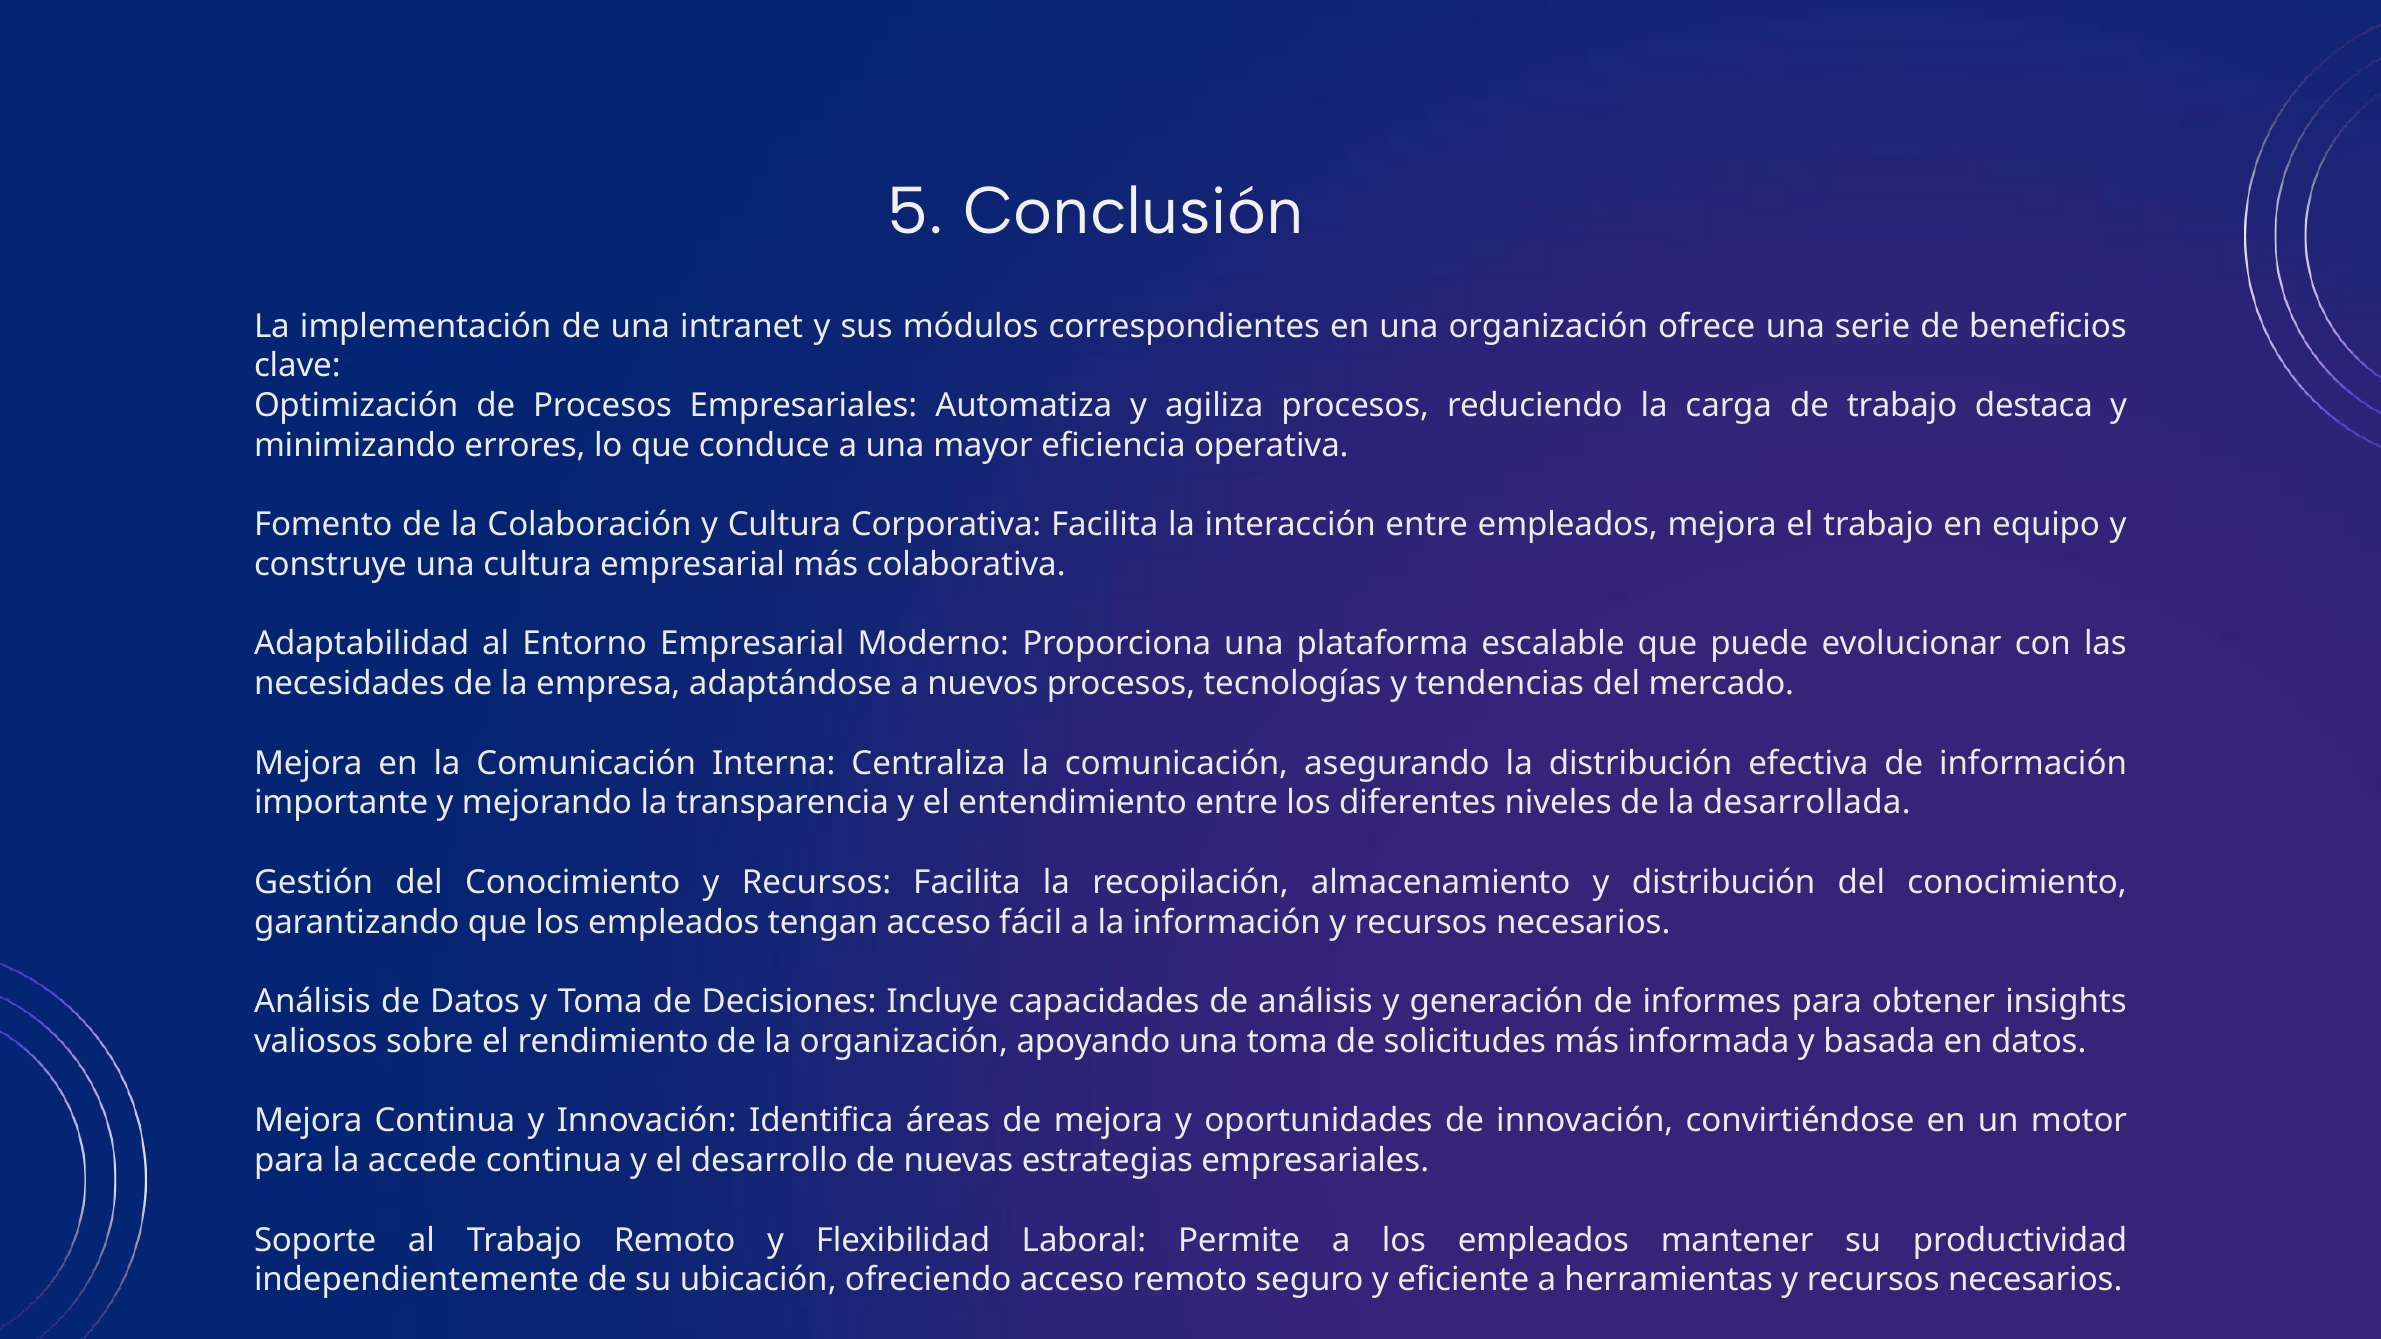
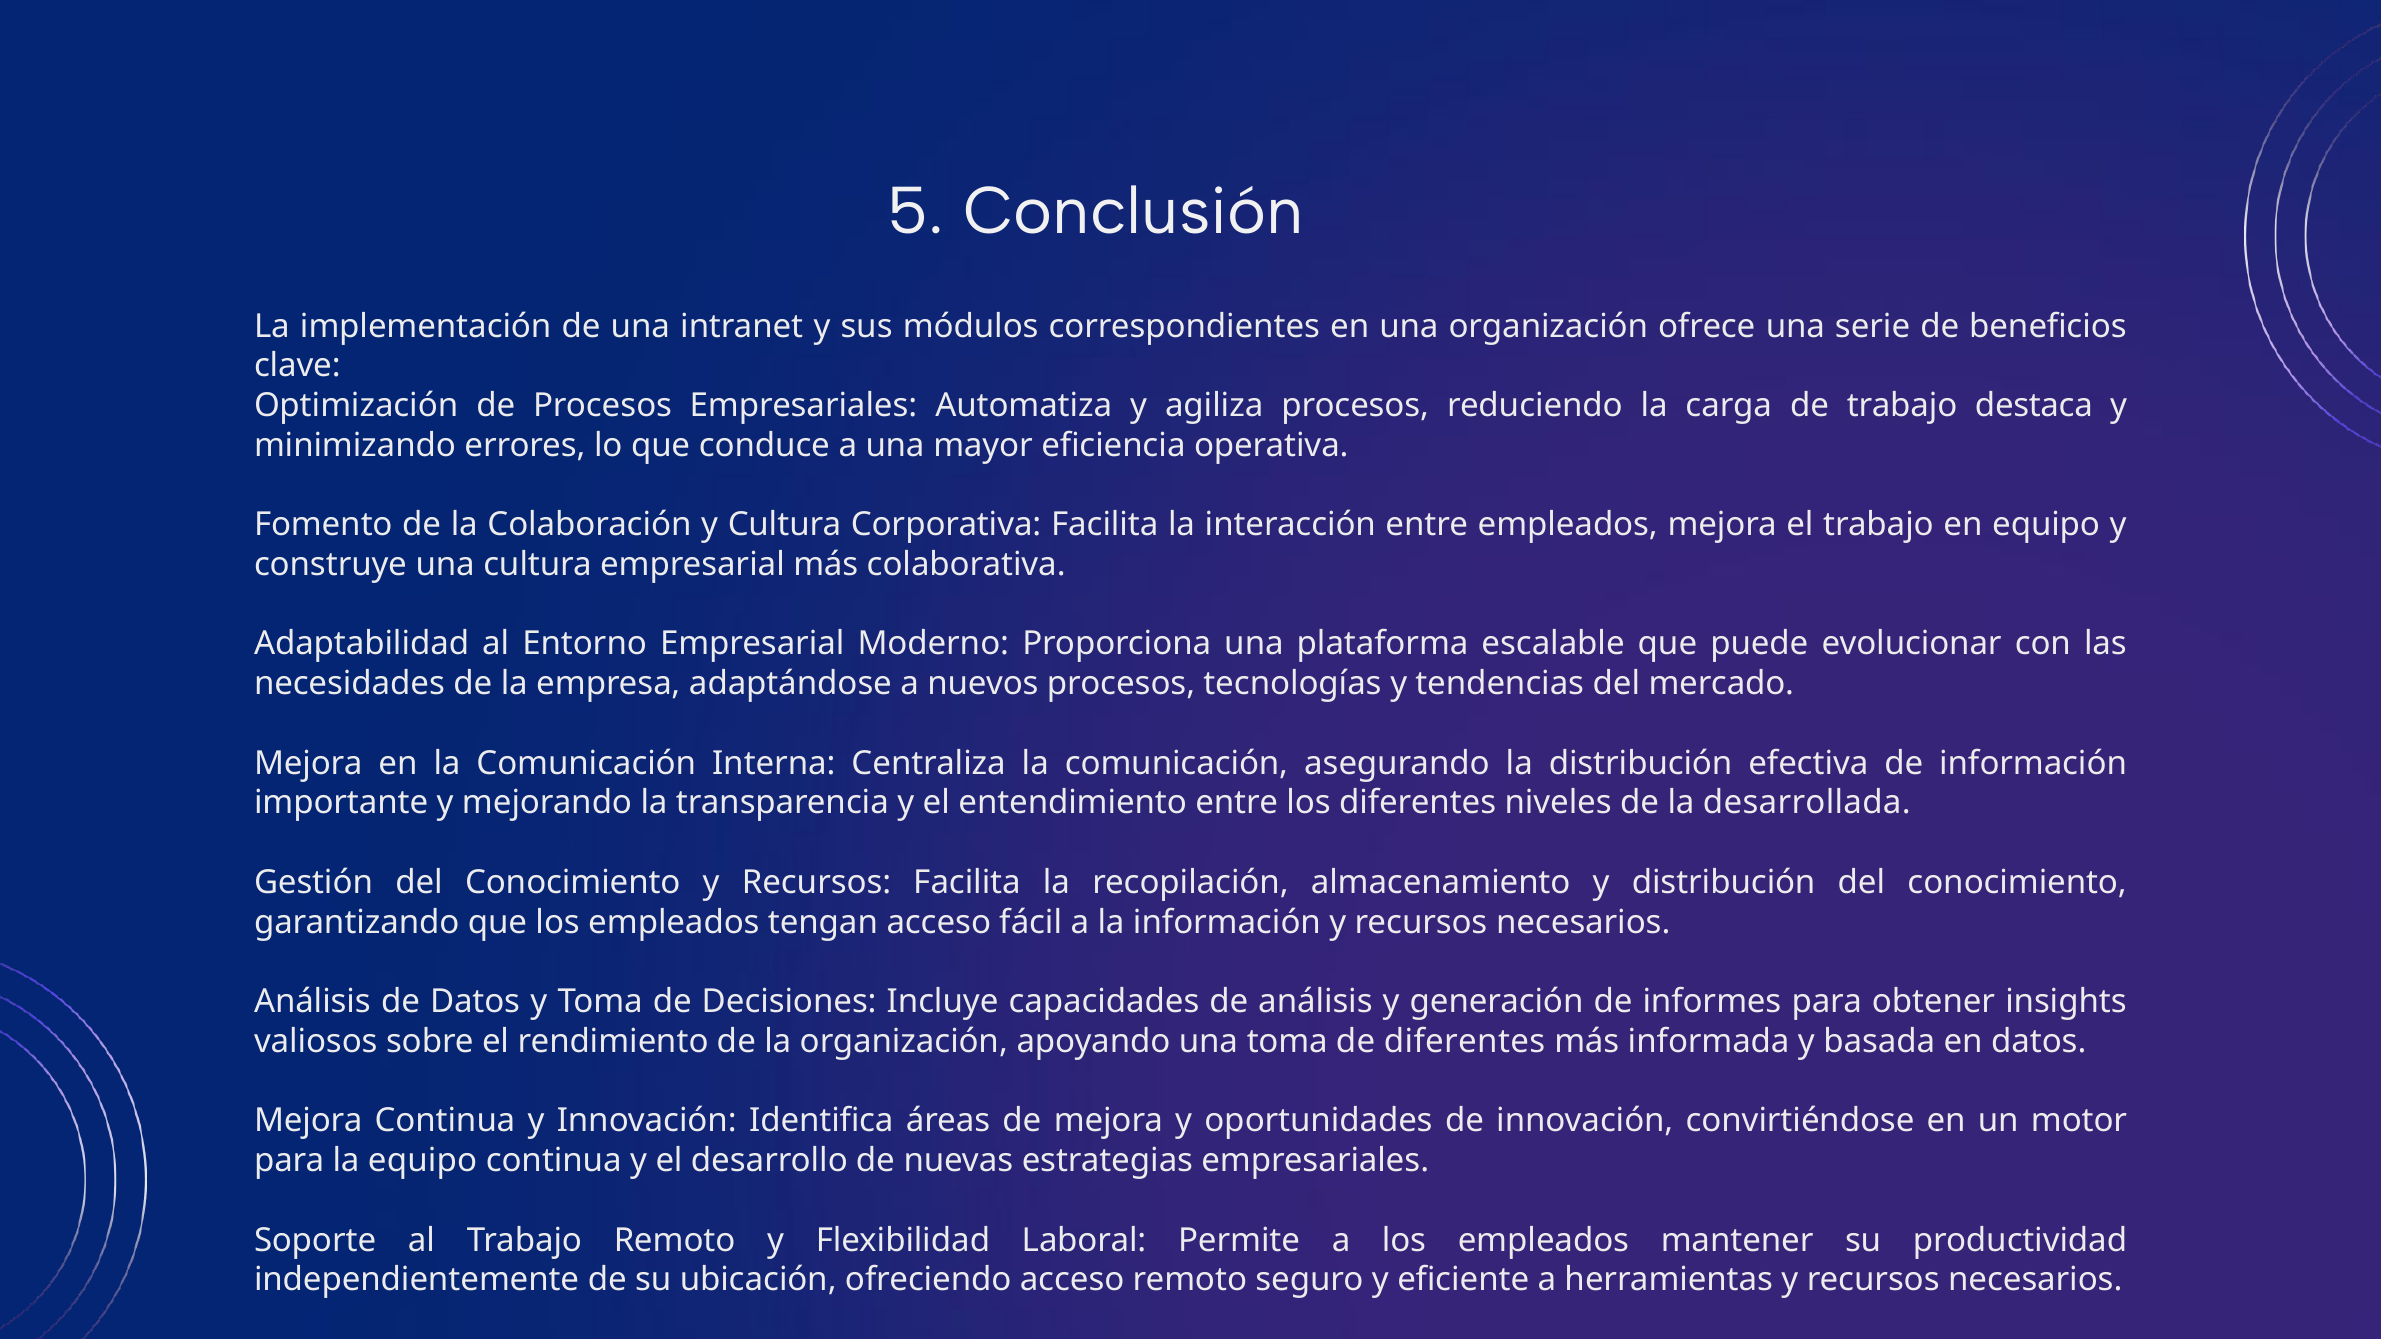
de solicitudes: solicitudes -> diferentes
la accede: accede -> equipo
